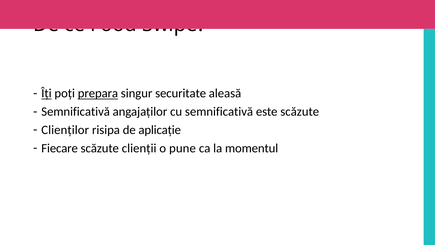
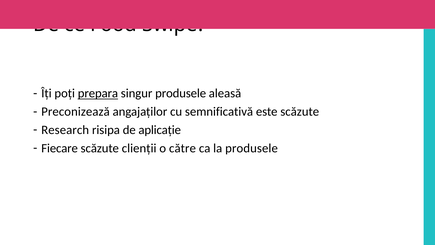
Îți underline: present -> none
singur securitate: securitate -> produsele
Semnificativă at (76, 112): Semnificativă -> Preconizează
Clienților: Clienților -> Research
pune: pune -> către
la momentul: momentul -> produsele
